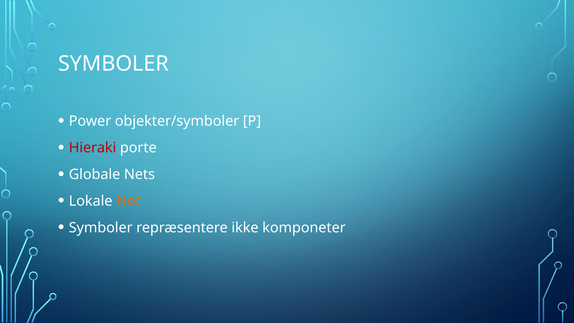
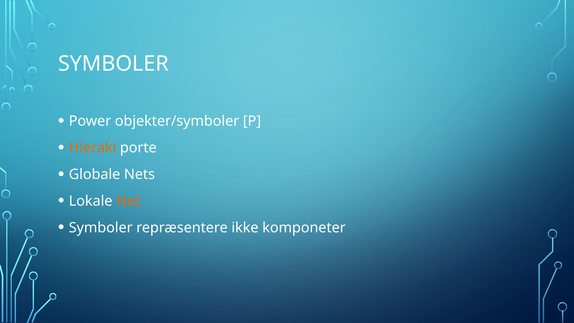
Hieraki colour: red -> orange
